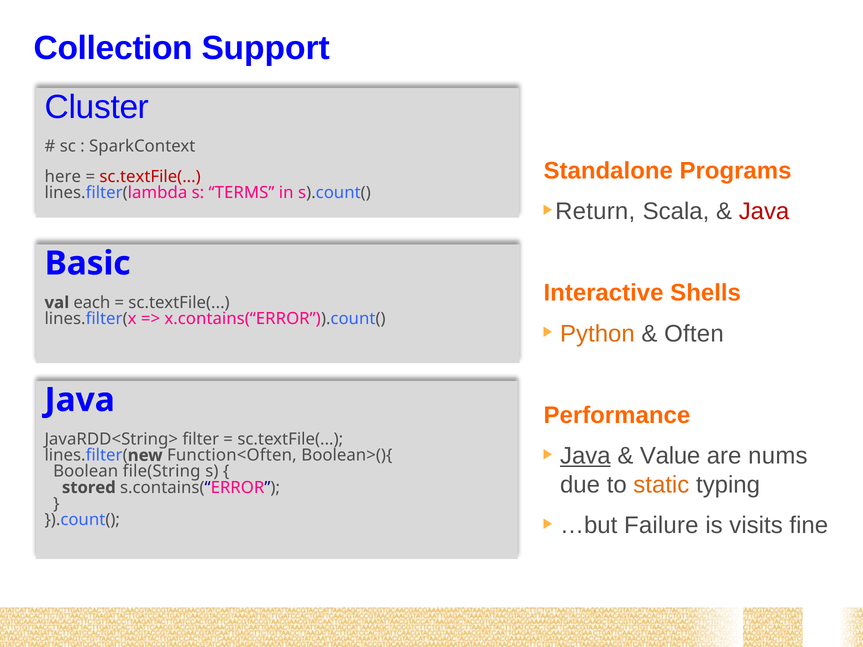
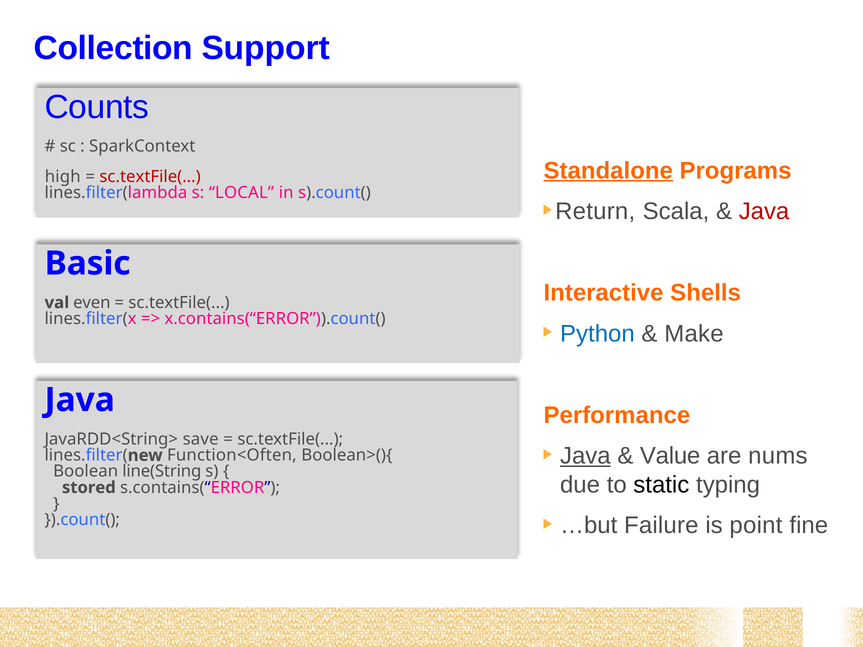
Cluster: Cluster -> Counts
Standalone underline: none -> present
here: here -> high
TERMS: TERMS -> LOCAL
each: each -> even
Python colour: orange -> blue
Often: Often -> Make
filter: filter -> save
file(String: file(String -> line(String
static colour: orange -> black
visits: visits -> point
